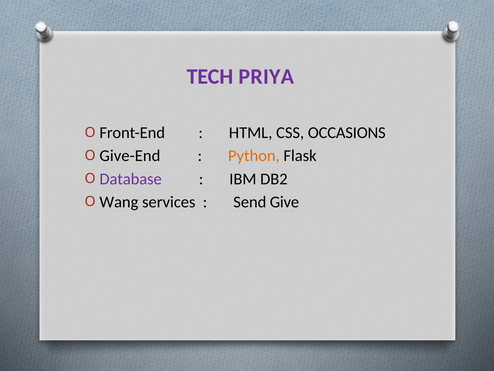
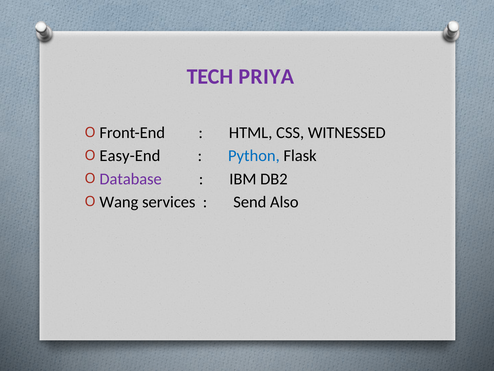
OCCASIONS: OCCASIONS -> WITNESSED
Give-End: Give-End -> Easy-End
Python colour: orange -> blue
Give: Give -> Also
